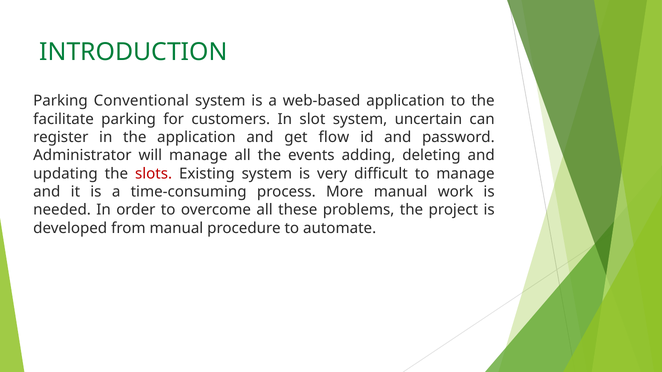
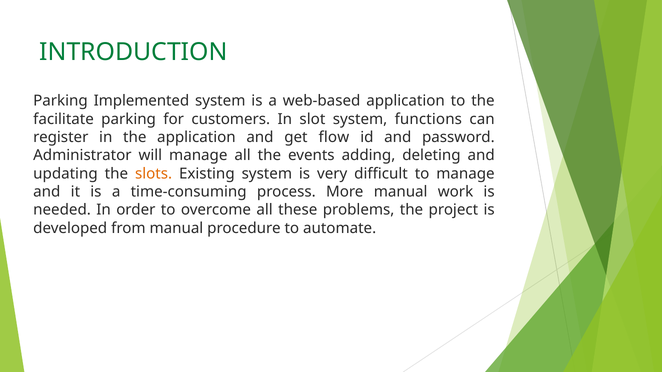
Conventional: Conventional -> Implemented
uncertain: uncertain -> functions
slots colour: red -> orange
